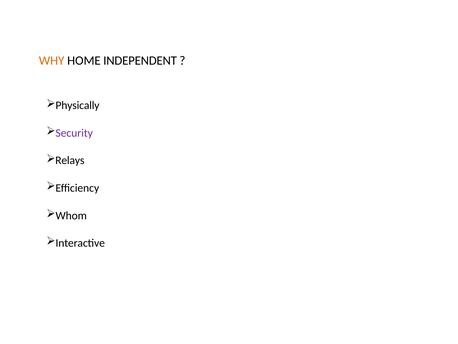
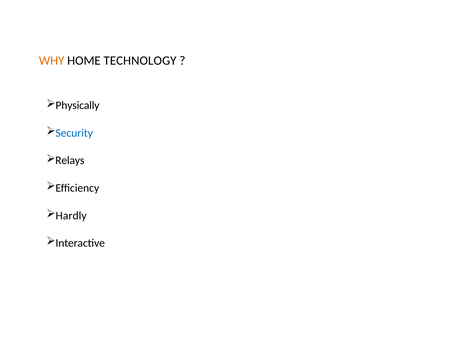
INDEPENDENT: INDEPENDENT -> TECHNOLOGY
Security colour: purple -> blue
Whom: Whom -> Hardly
